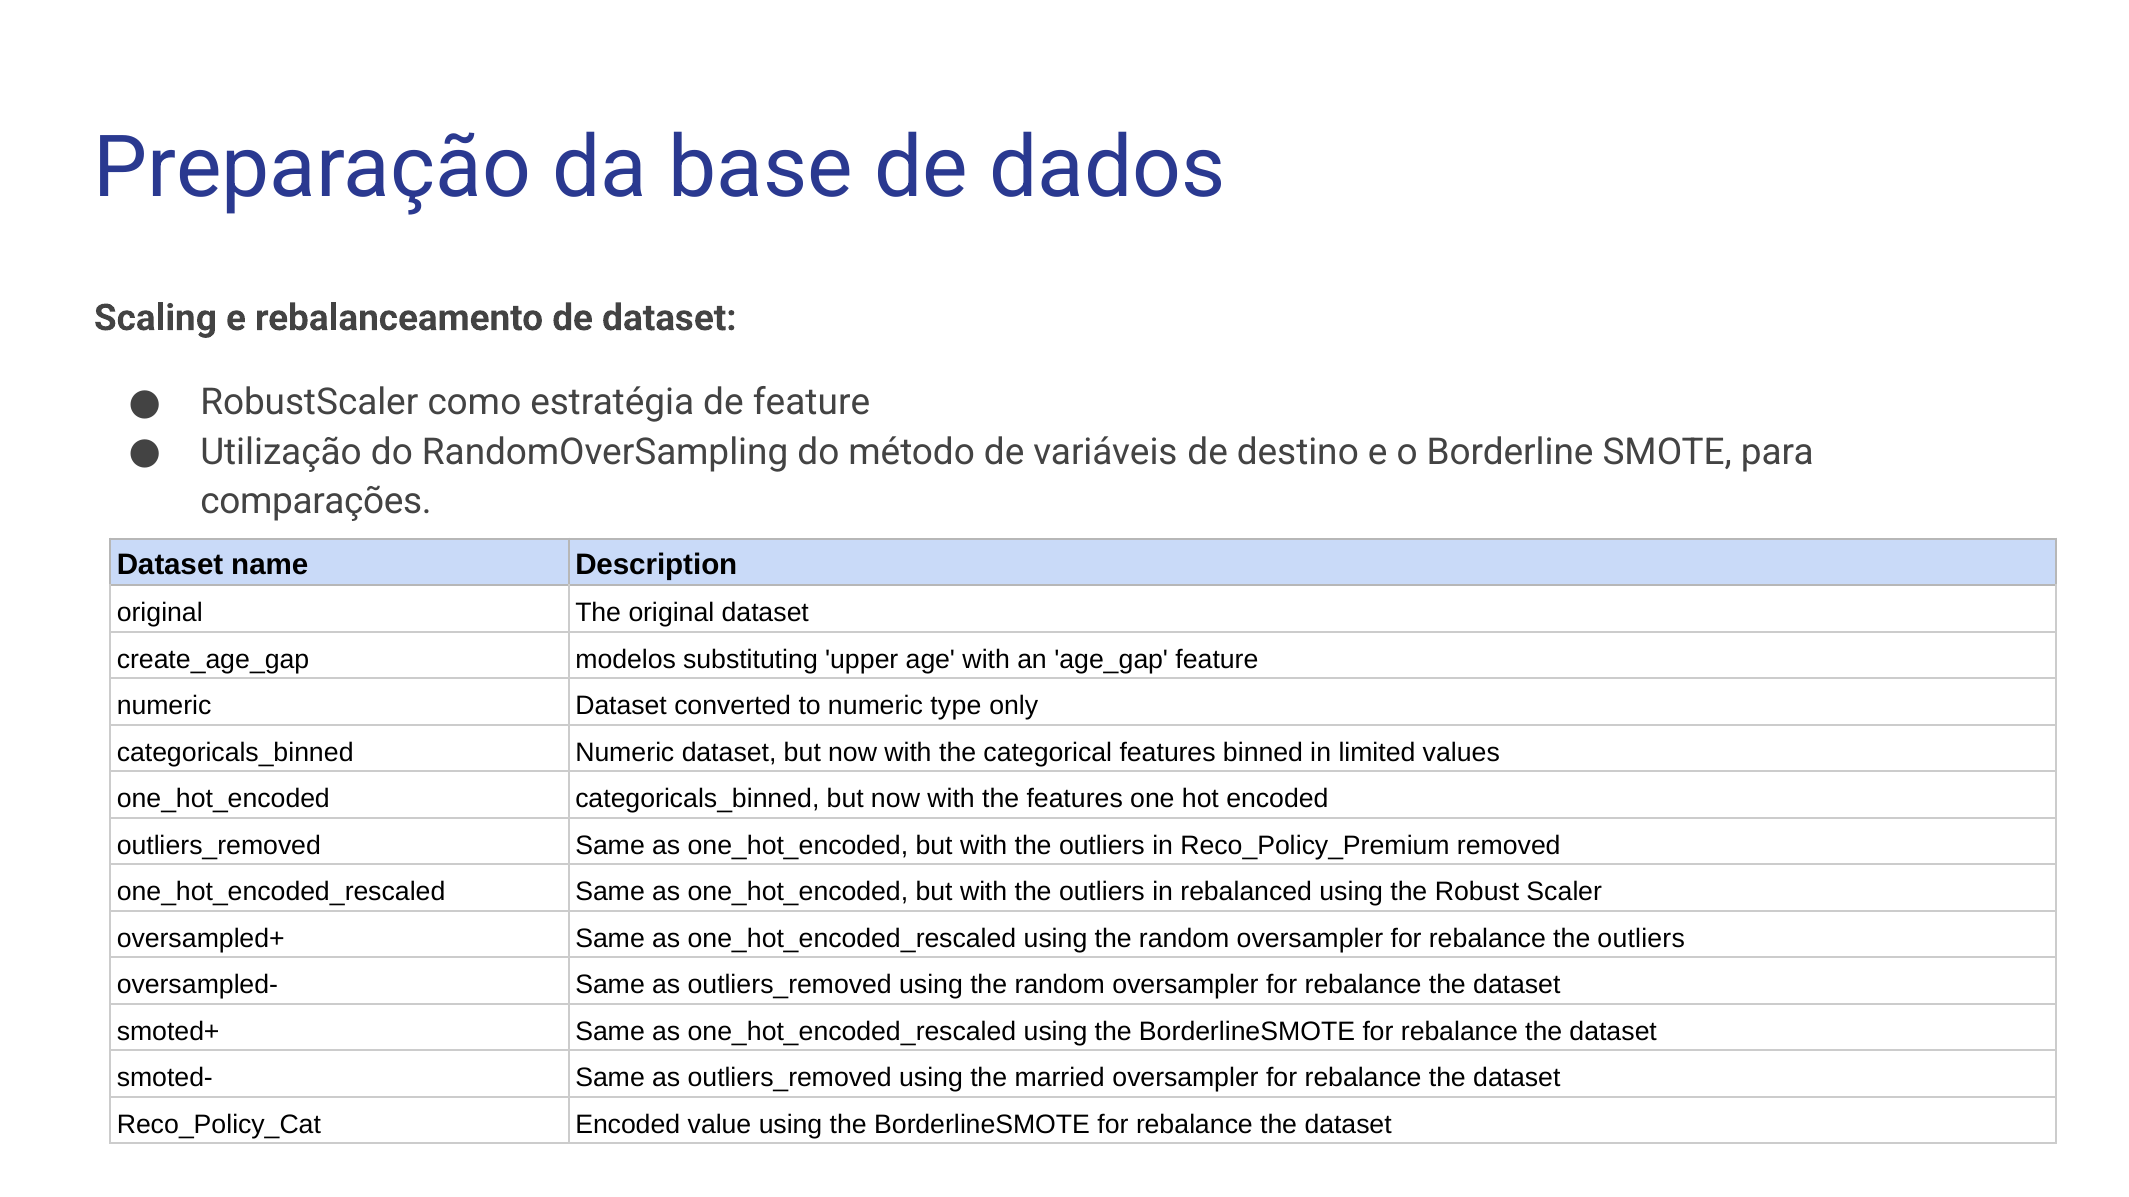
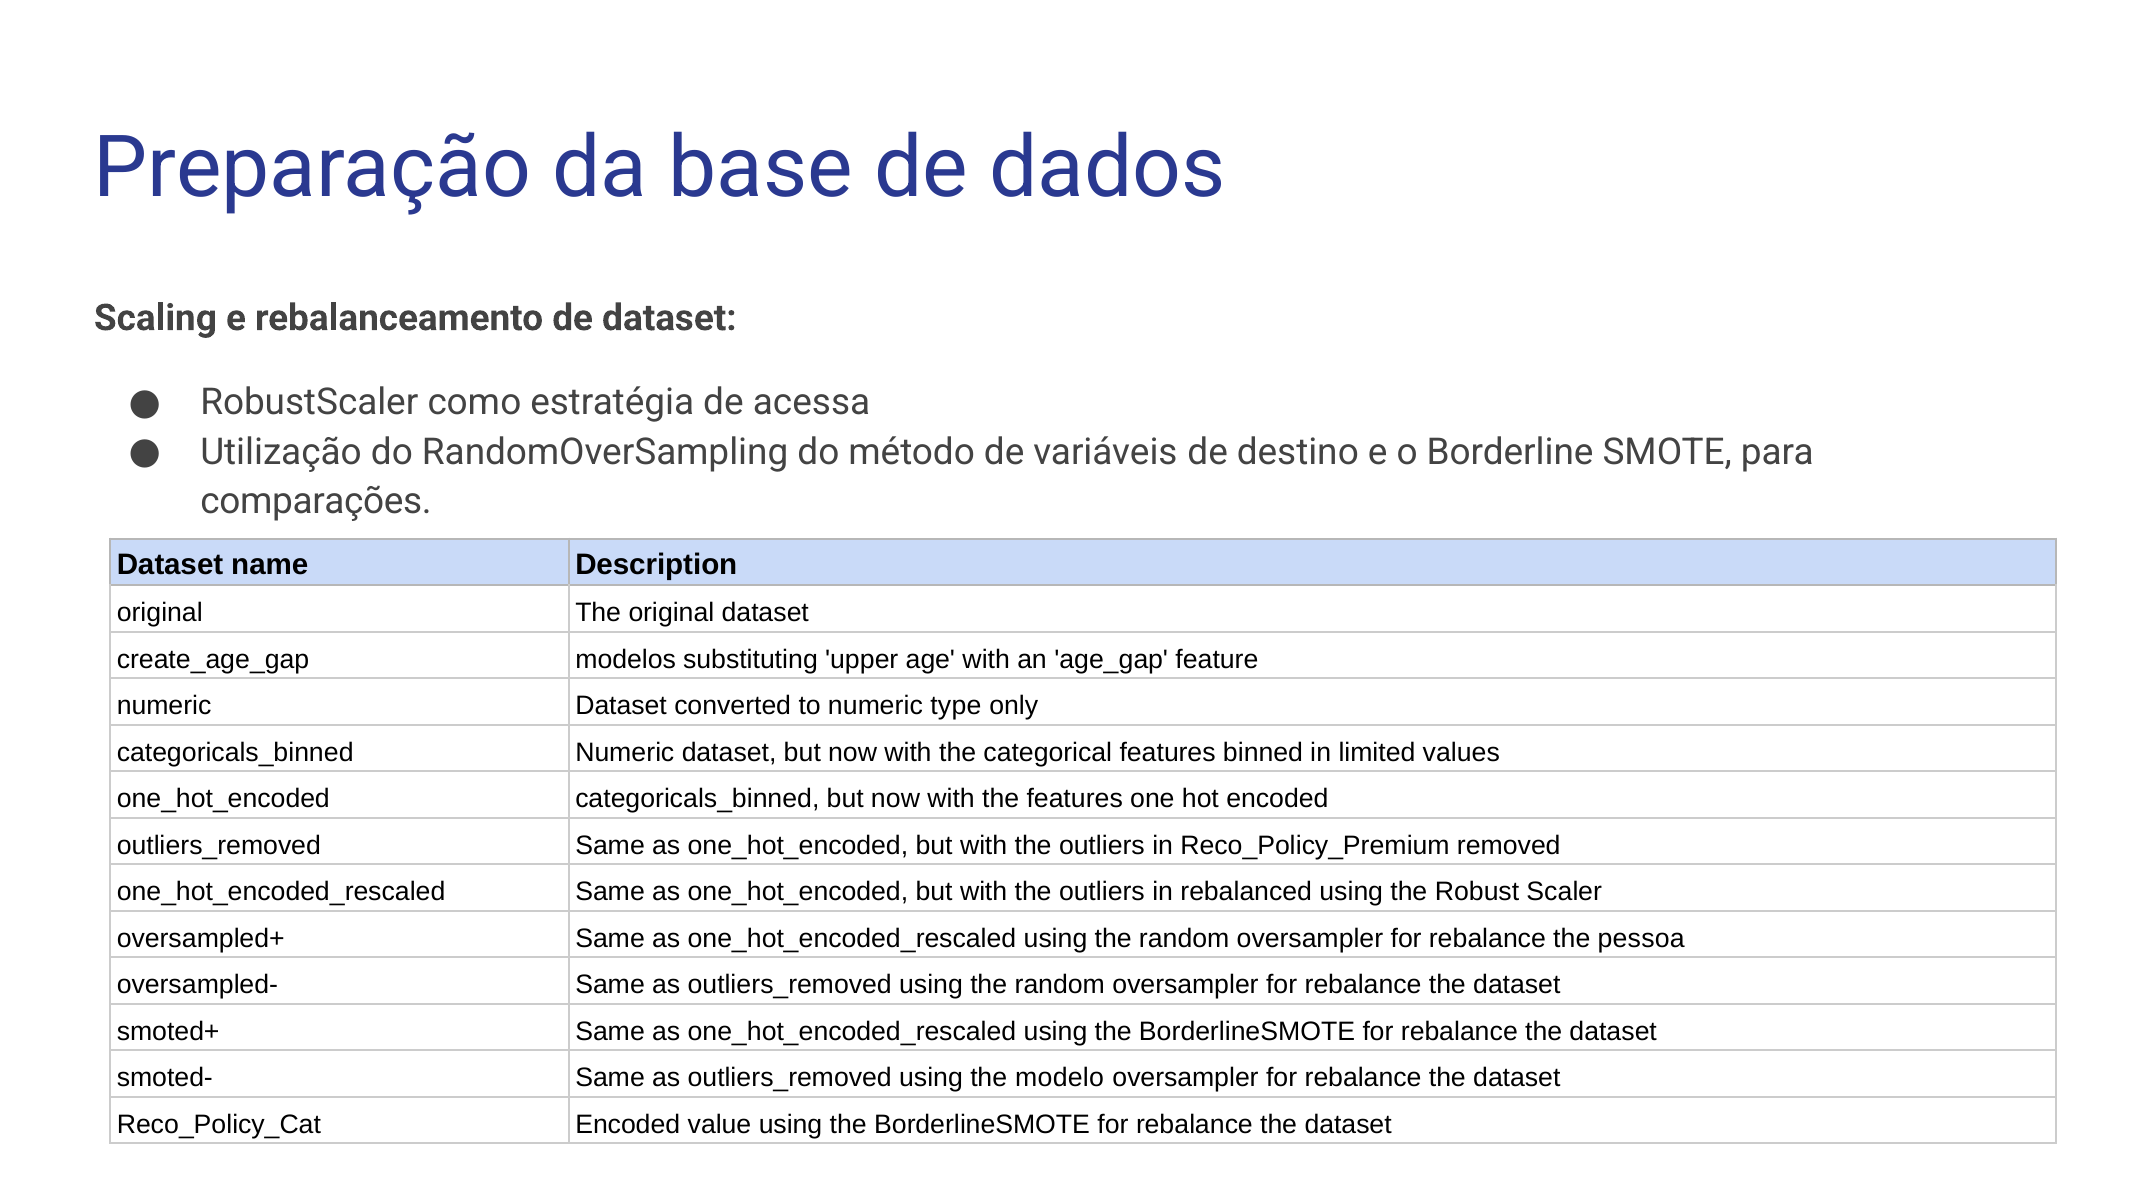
de feature: feature -> acessa
rebalance the outliers: outliers -> pessoa
married: married -> modelo
